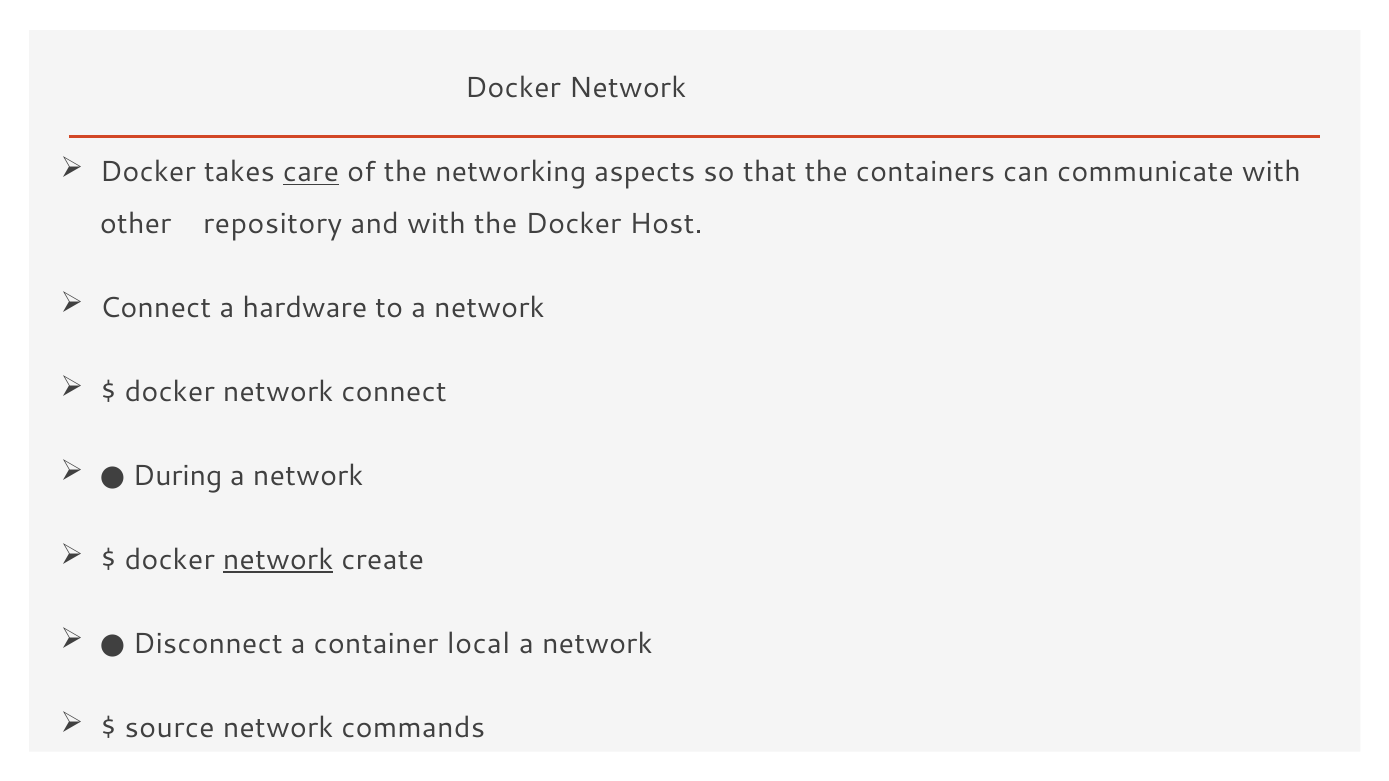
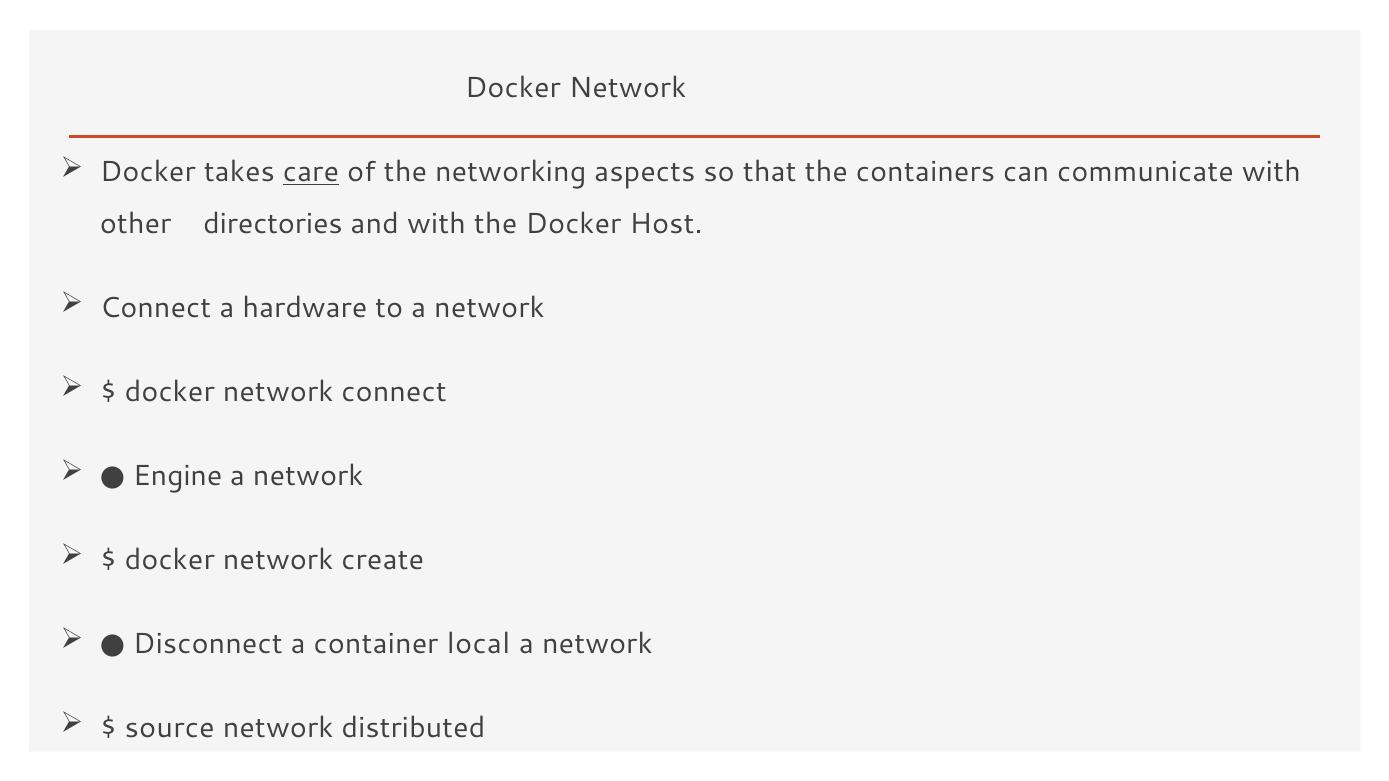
repository: repository -> directories
During: During -> Engine
network at (278, 560) underline: present -> none
commands: commands -> distributed
